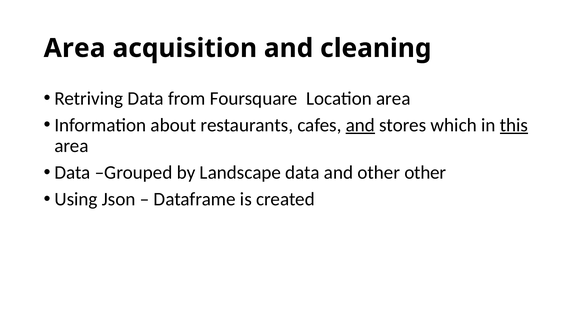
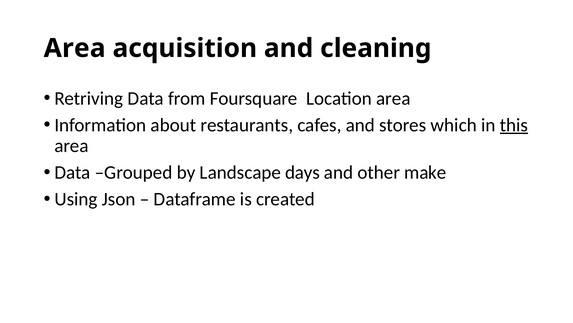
and at (360, 125) underline: present -> none
Landscape data: data -> days
other other: other -> make
